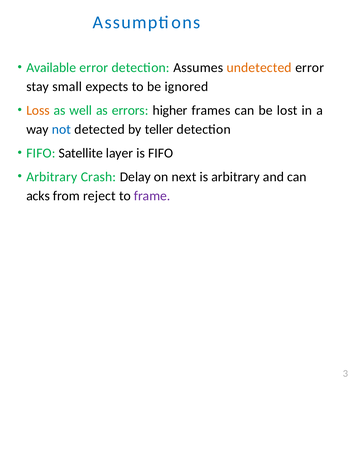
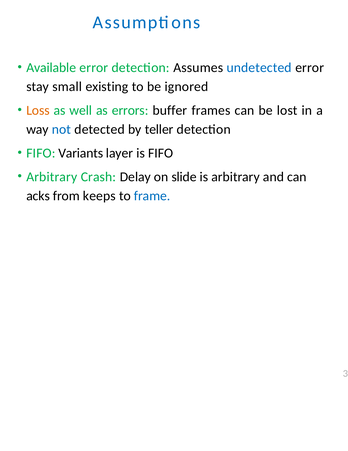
undetected colour: orange -> blue
expects: expects -> existing
higher: higher -> buffer
Satellite: Satellite -> Variants
next: next -> slide
reject: reject -> keeps
frame colour: purple -> blue
